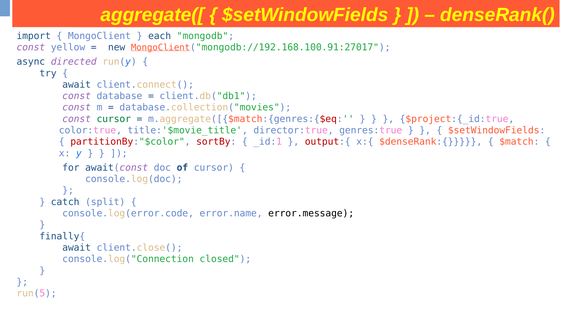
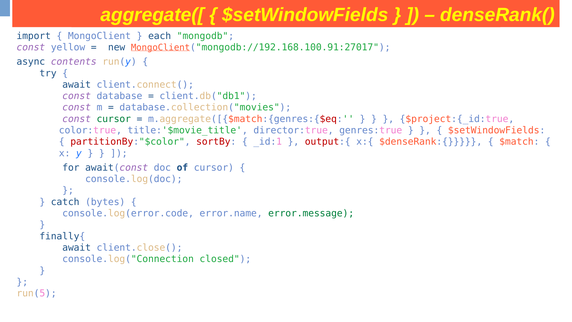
directed: directed -> contents
split: split -> bytes
error.message colour: black -> green
